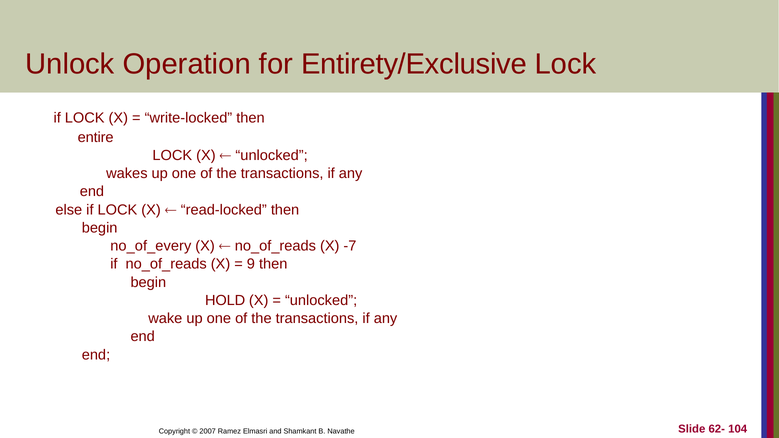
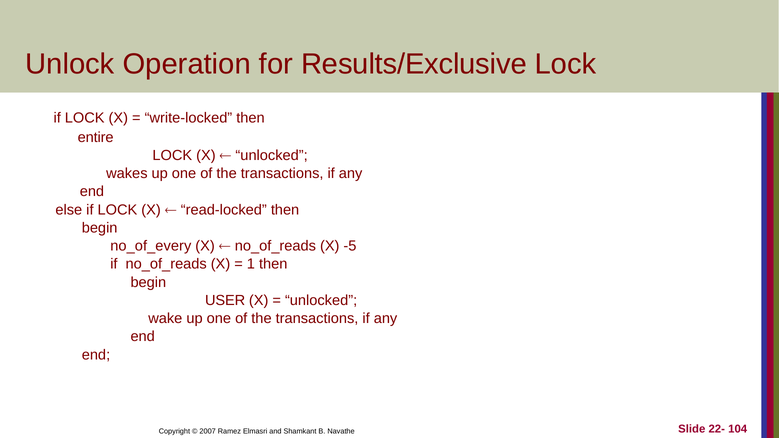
Entirety/Exclusive: Entirety/Exclusive -> Results/Exclusive
-7: -7 -> -5
9: 9 -> 1
HOLD: HOLD -> USER
62-: 62- -> 22-
